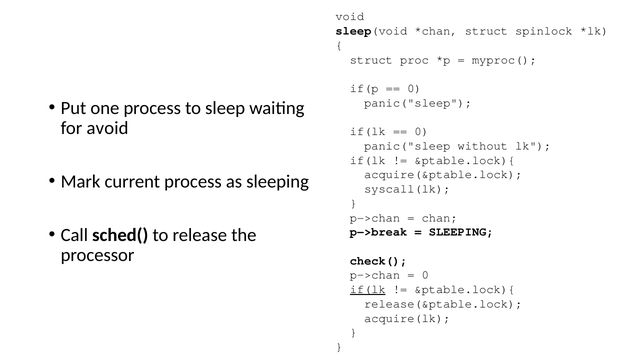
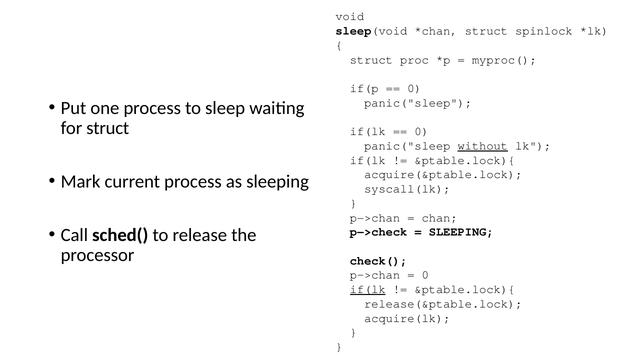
for avoid: avoid -> struct
without underline: none -> present
p−>break: p−>break -> p−>check
